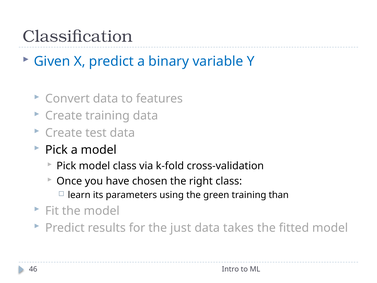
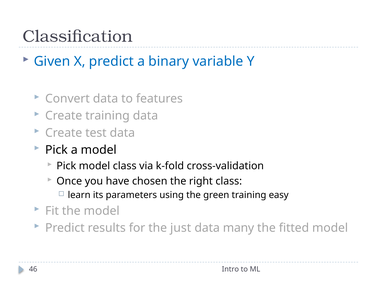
than: than -> easy
takes: takes -> many
